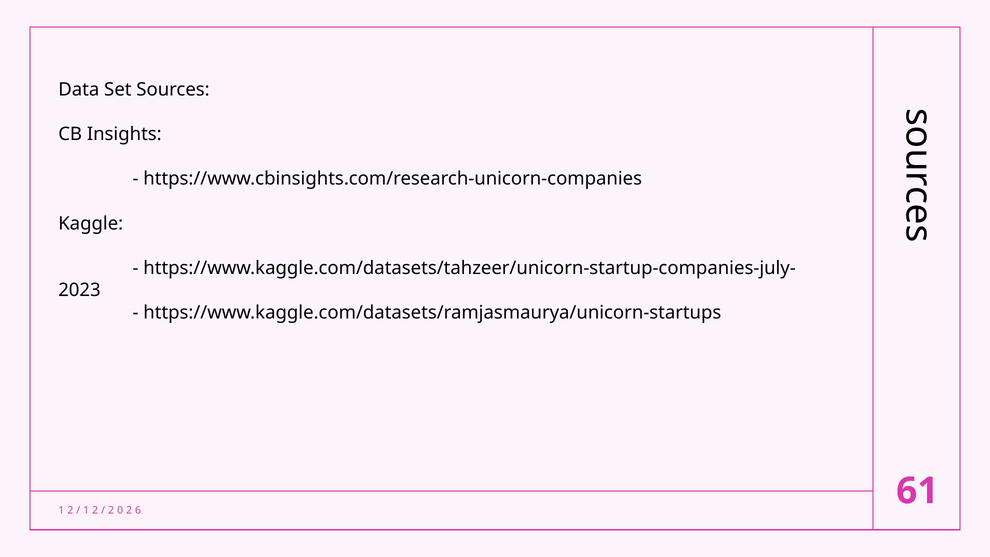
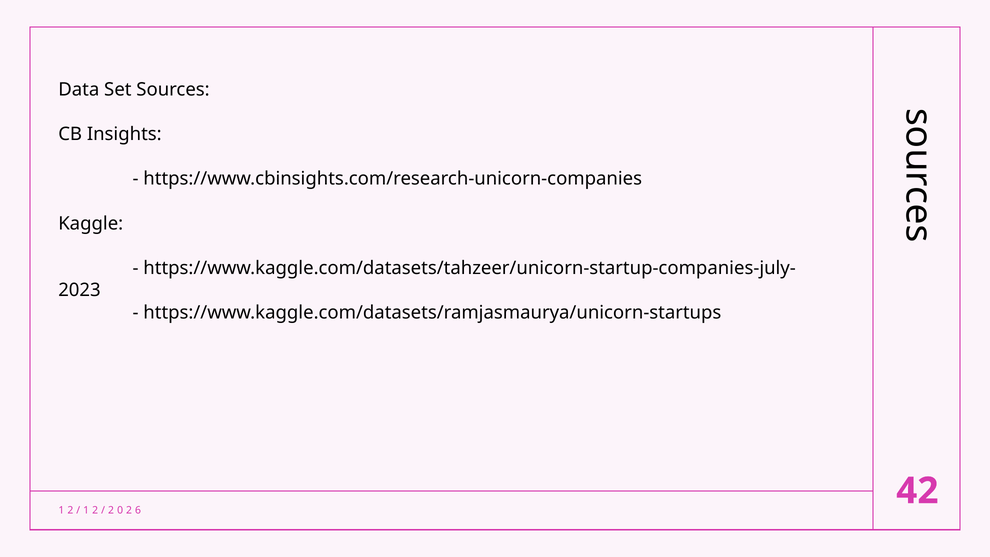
61: 61 -> 42
